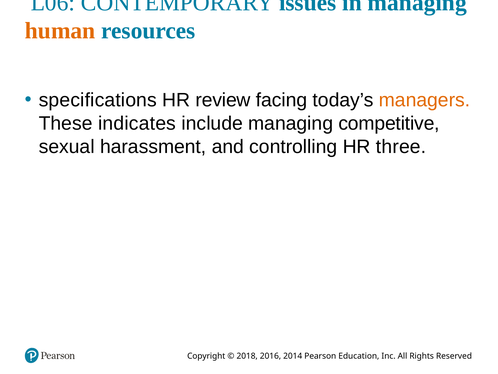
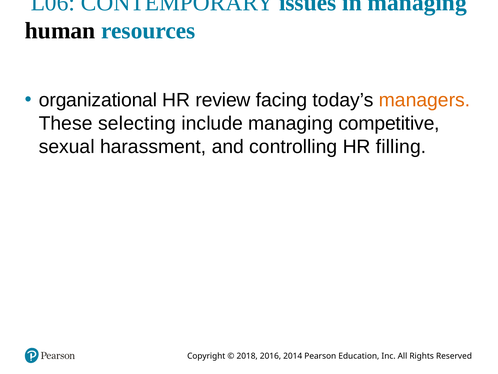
human colour: orange -> black
specifications: specifications -> organizational
indicates: indicates -> selecting
three: three -> filling
